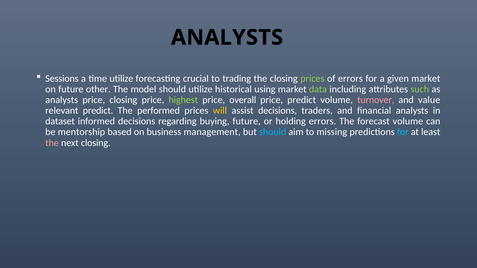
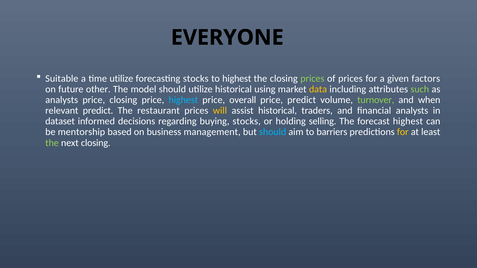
ANALYSTS at (227, 38): ANALYSTS -> EVERYONE
Sessions: Sessions -> Suitable
forecasting crucial: crucial -> stocks
to trading: trading -> highest
of errors: errors -> prices
given market: market -> factors
data colour: light green -> yellow
highest at (183, 100) colour: light green -> light blue
turnover colour: pink -> light green
value: value -> when
performed: performed -> restaurant
assist decisions: decisions -> historical
buying future: future -> stocks
holding errors: errors -> selling
forecast volume: volume -> highest
missing: missing -> barriers
for at (403, 132) colour: light blue -> yellow
the at (52, 143) colour: pink -> light green
